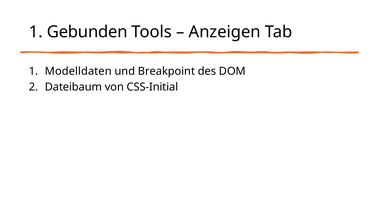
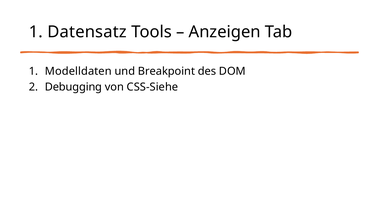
Gebunden: Gebunden -> Datensatz
Dateibaum: Dateibaum -> Debugging
CSS-Initial: CSS-Initial -> CSS-Siehe
